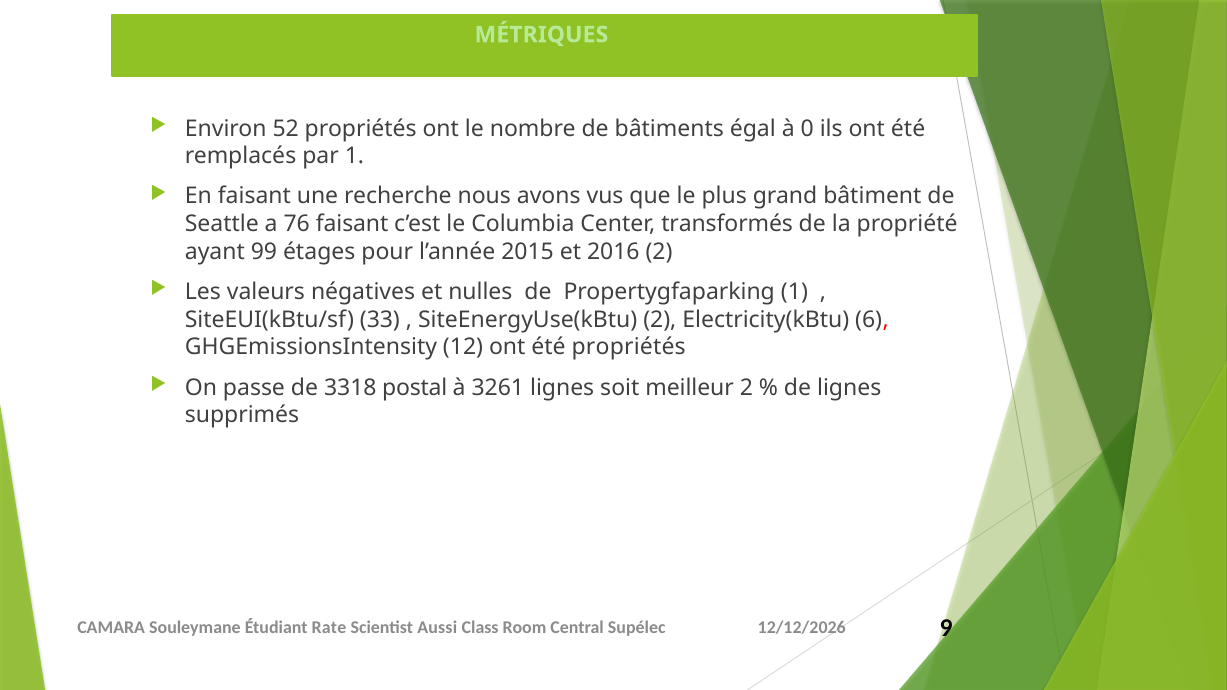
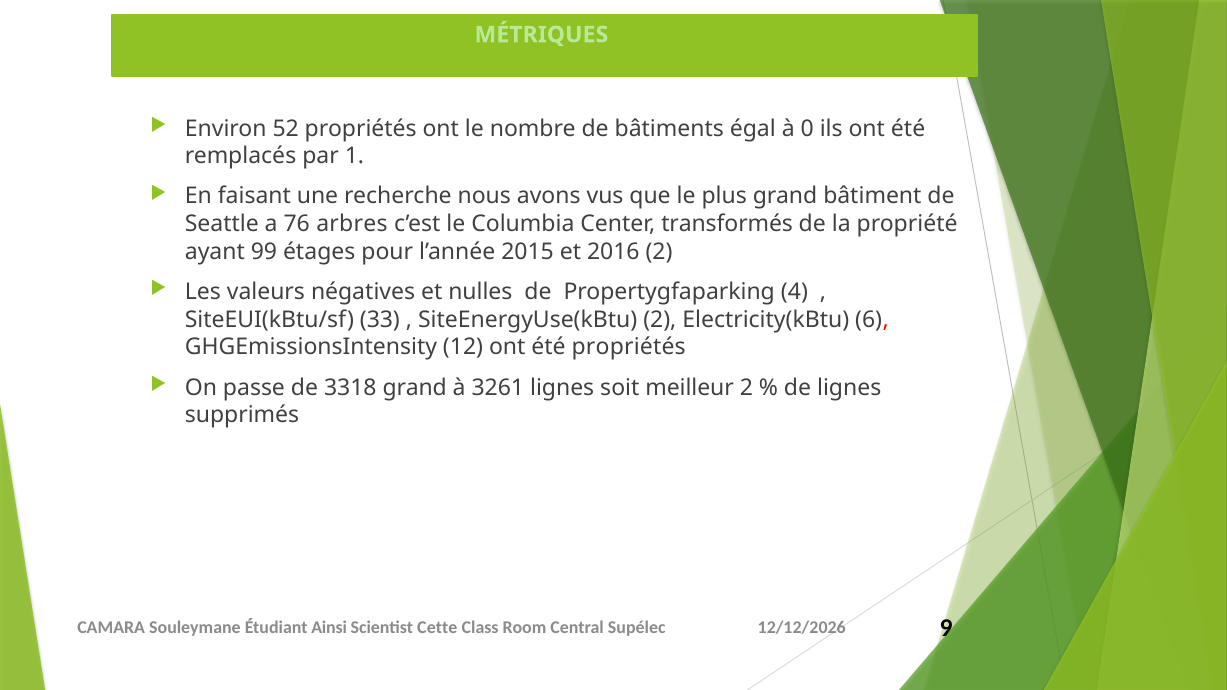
76 faisant: faisant -> arbres
Propertygfaparking 1: 1 -> 4
3318 postal: postal -> grand
Rate: Rate -> Ainsi
Aussi: Aussi -> Cette
